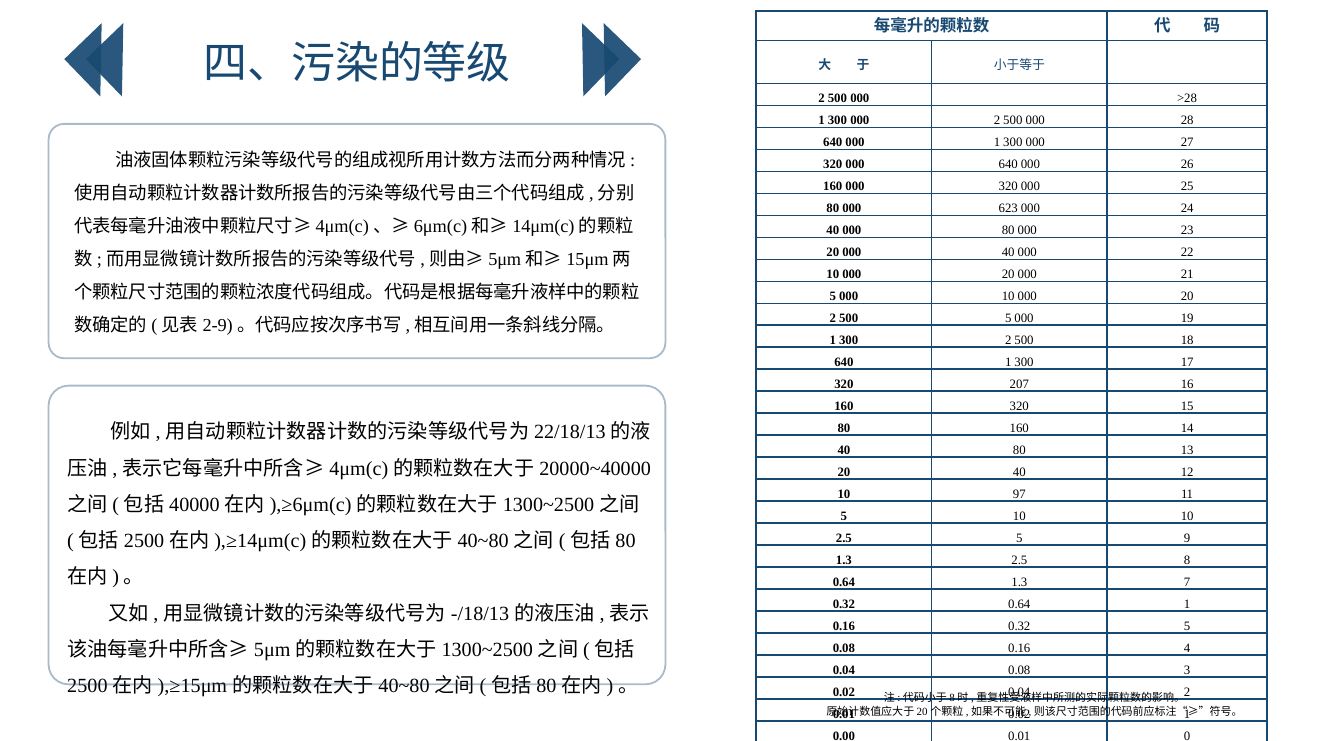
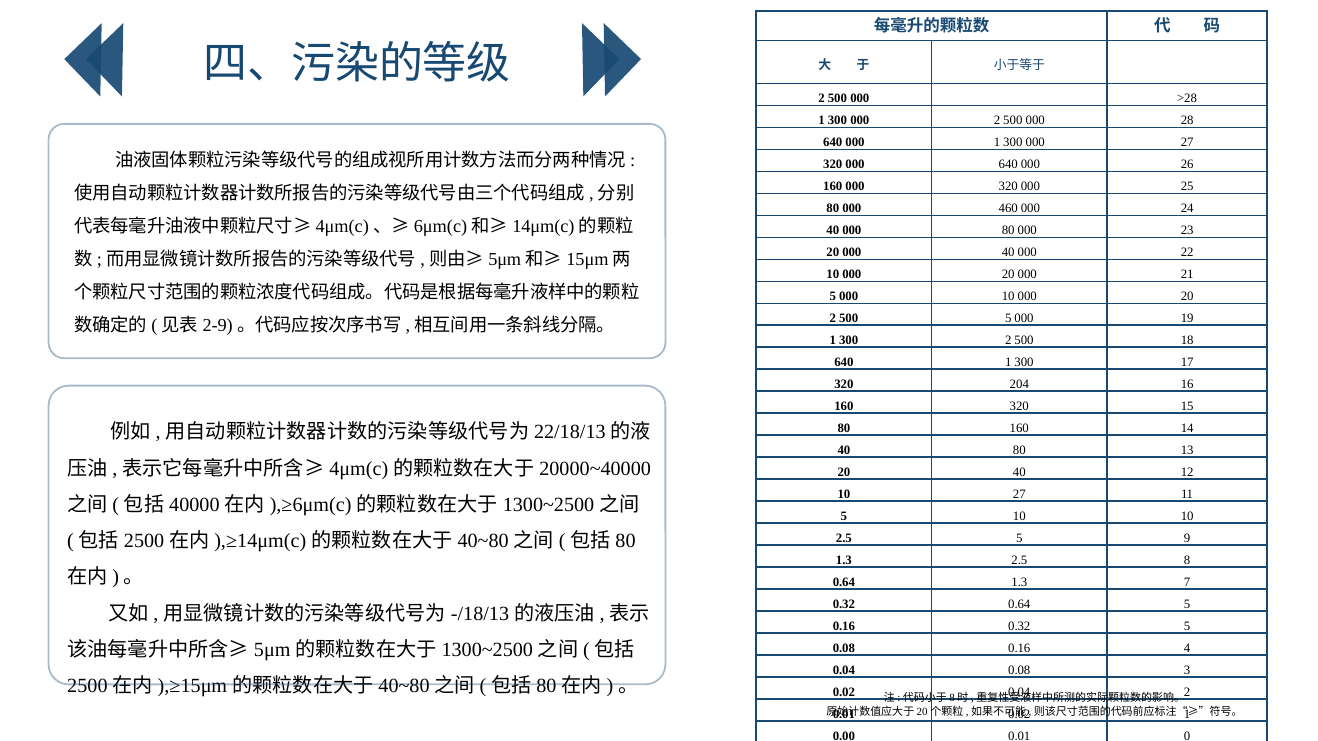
623: 623 -> 460
207: 207 -> 204
10 97: 97 -> 27
0.64 1: 1 -> 5
